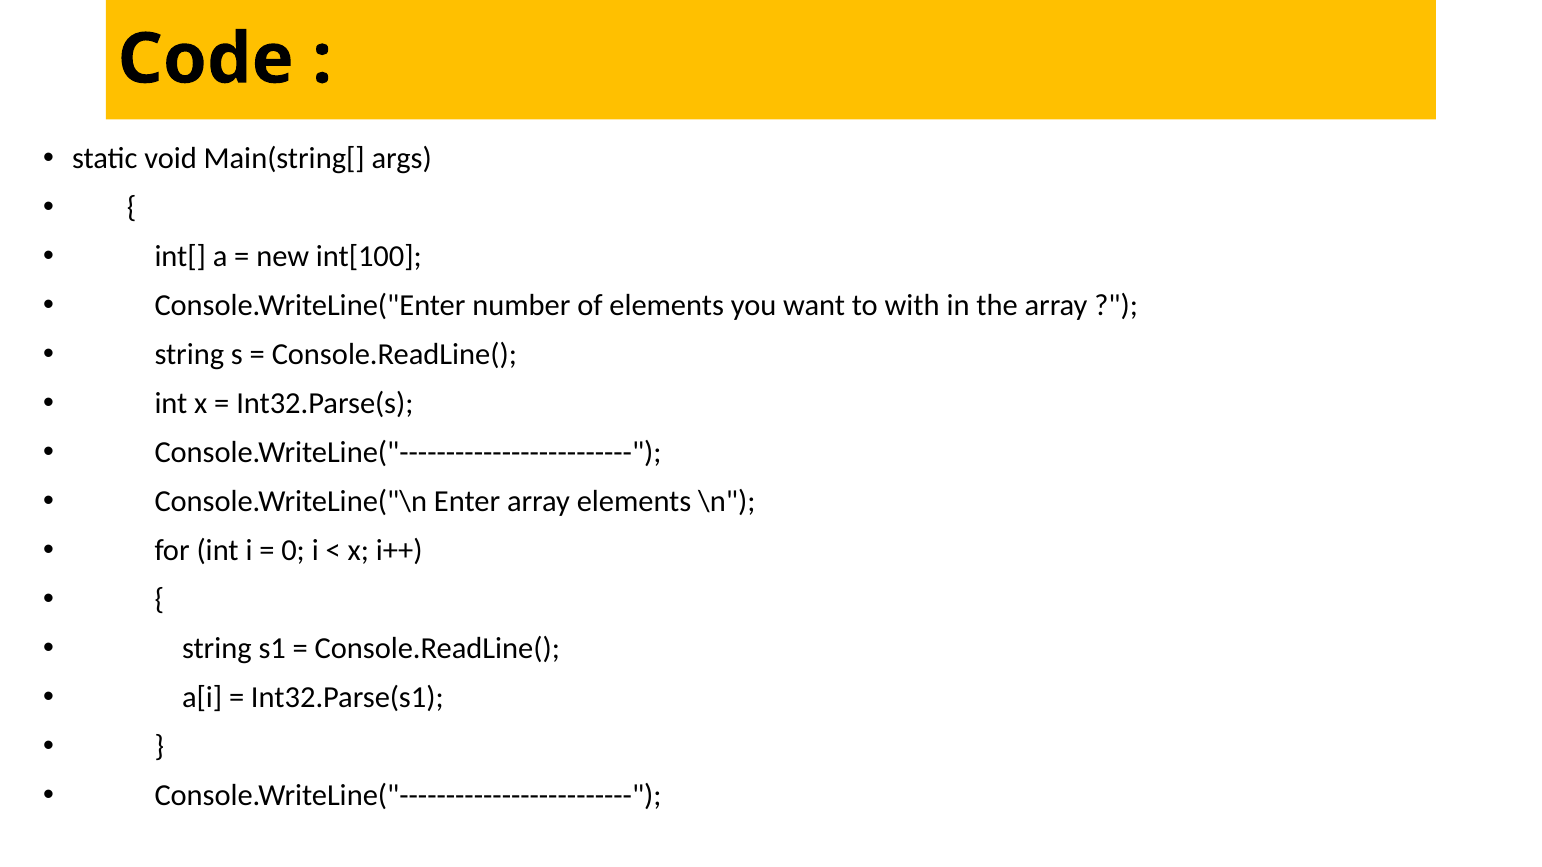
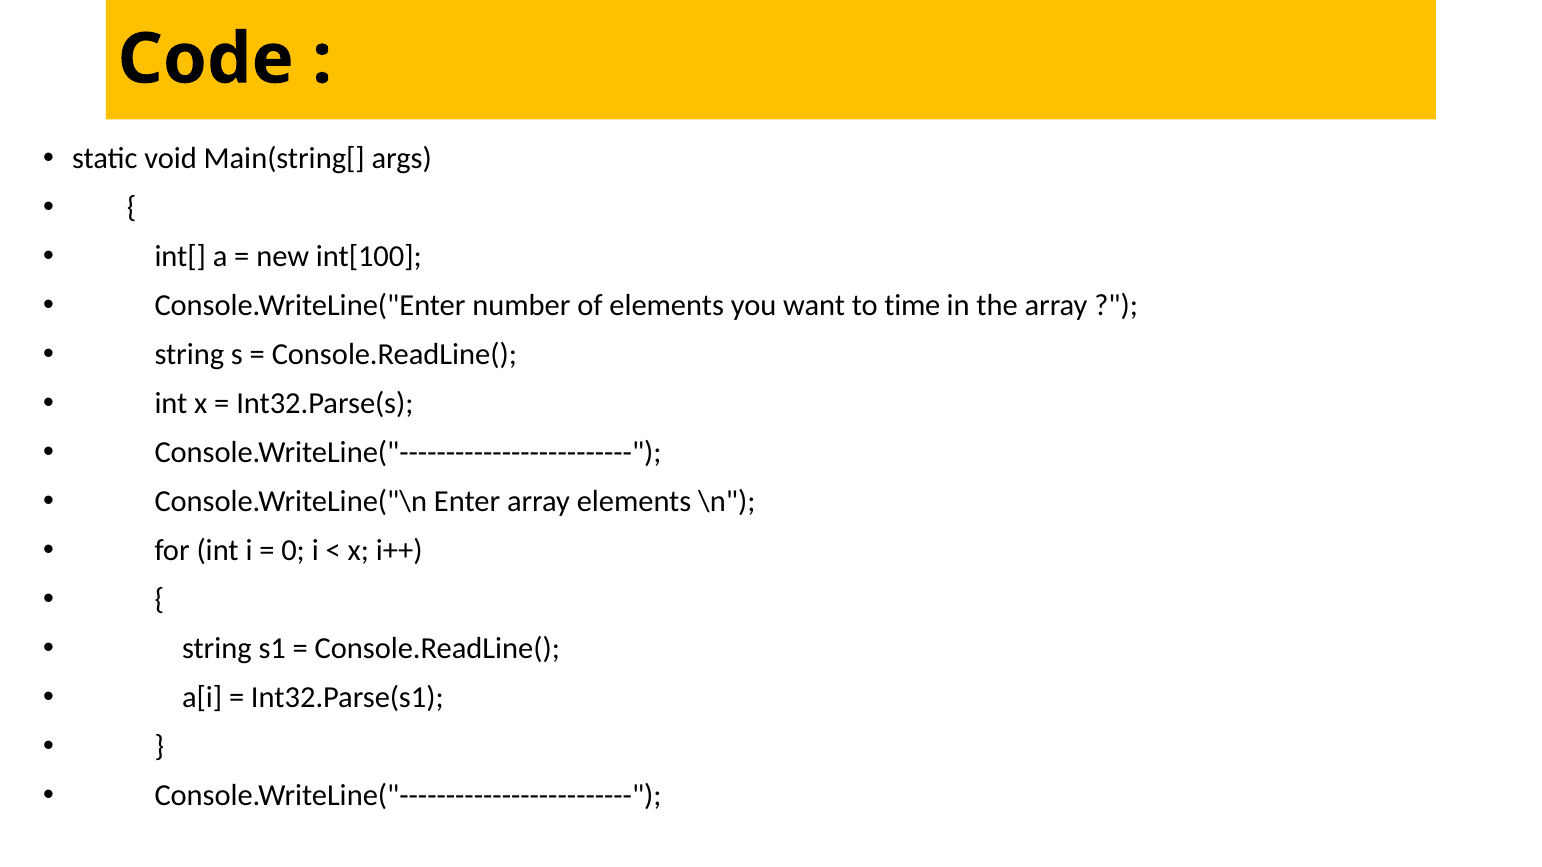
with: with -> time
